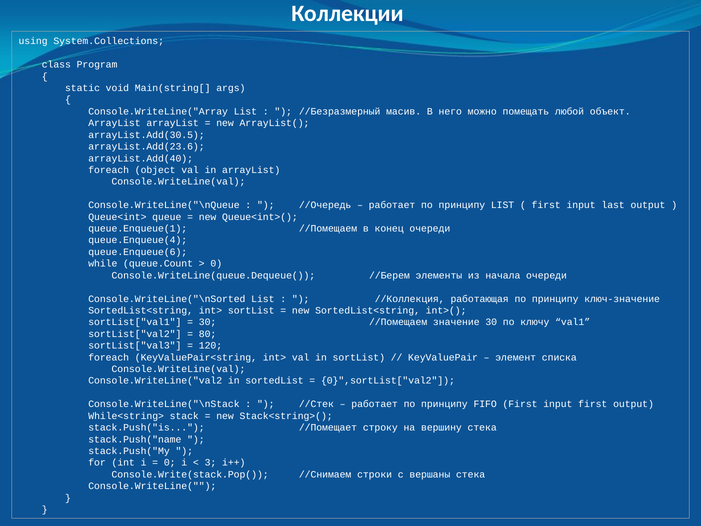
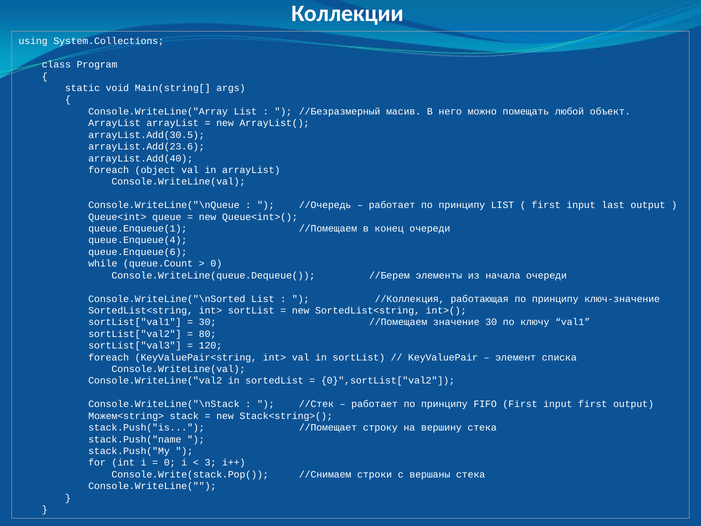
While<string>: While<string> -> Можем<string>
